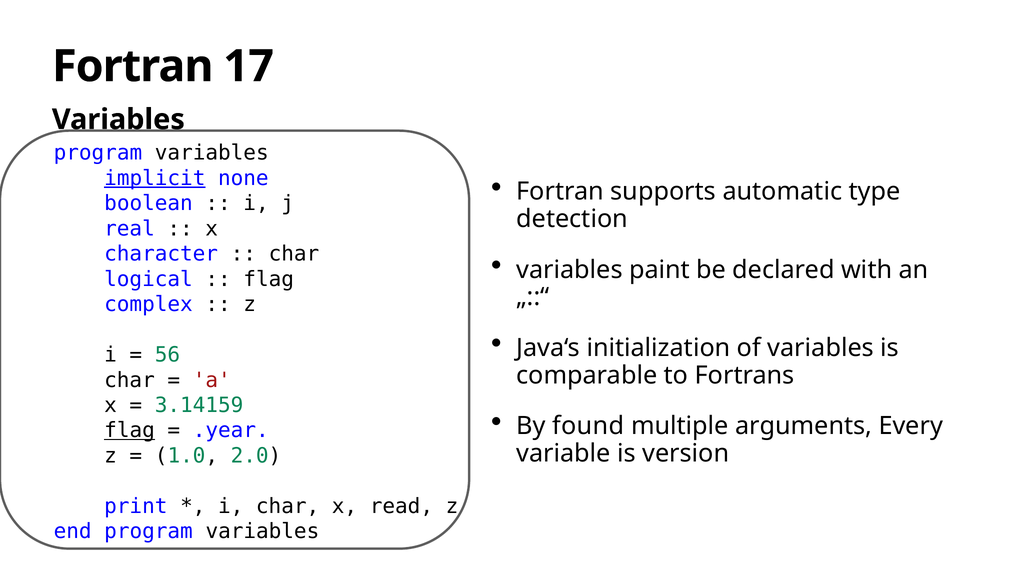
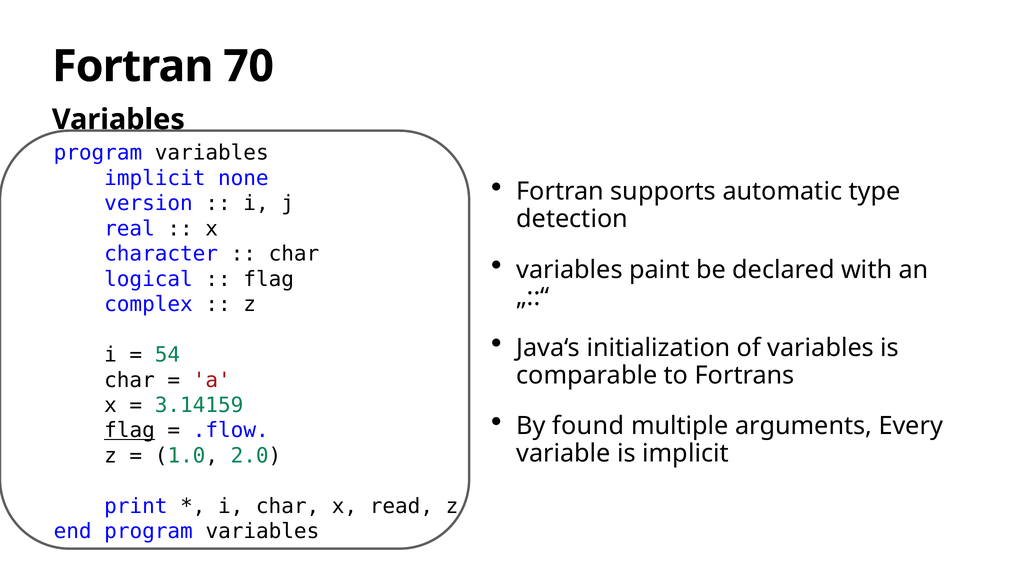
17: 17 -> 70
implicit at (155, 178) underline: present -> none
boolean: boolean -> version
56: 56 -> 54
.year: .year -> .flow
is version: version -> implicit
